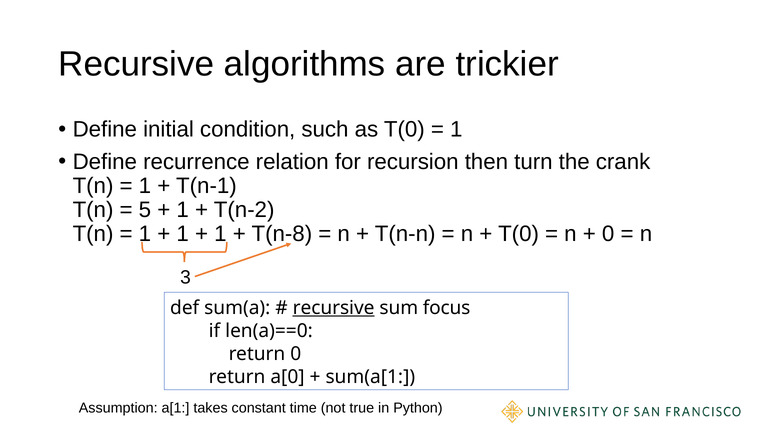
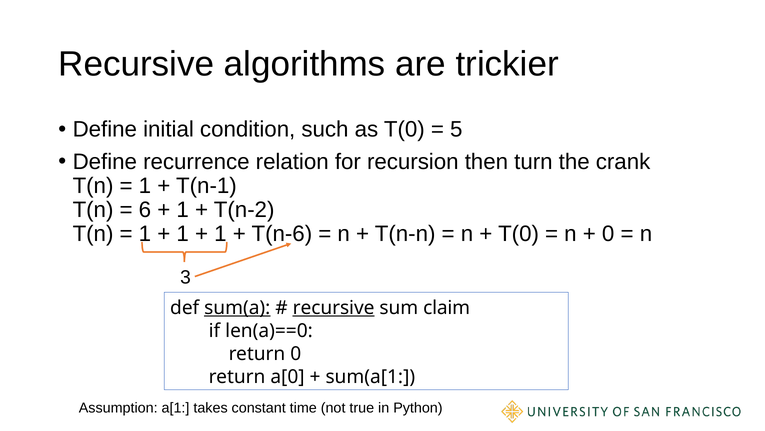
1 at (456, 129): 1 -> 5
5: 5 -> 6
T(n-8: T(n-8 -> T(n-6
sum(a underline: none -> present
focus: focus -> claim
